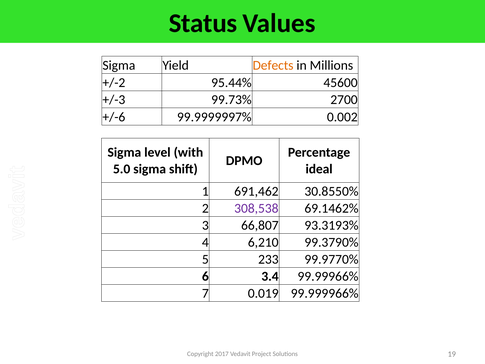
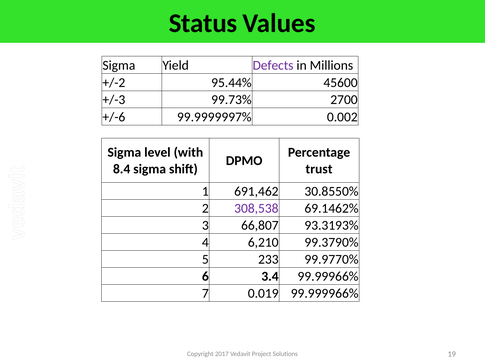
Defects colour: orange -> purple
5.0: 5.0 -> 8.4
ideal: ideal -> trust
